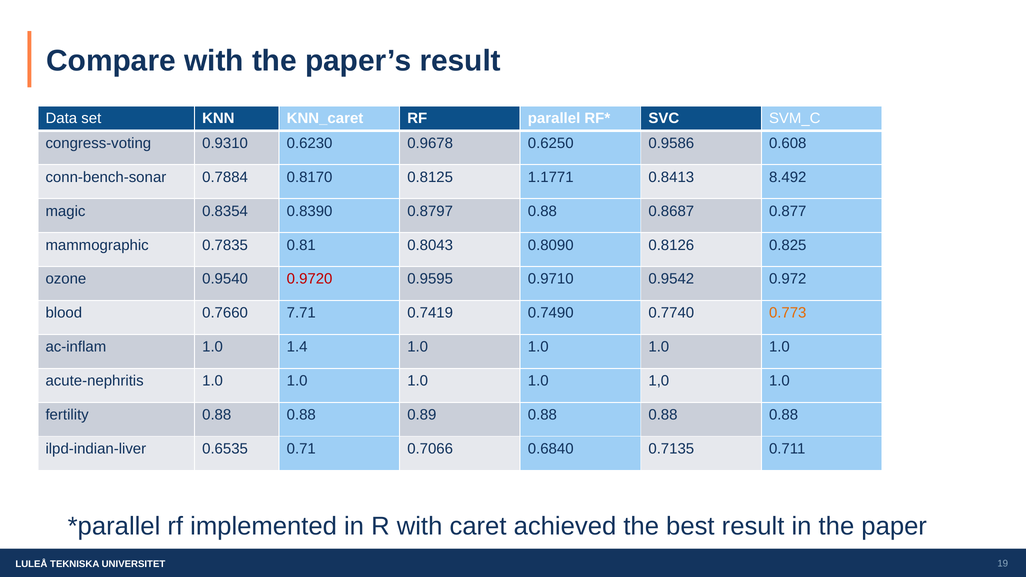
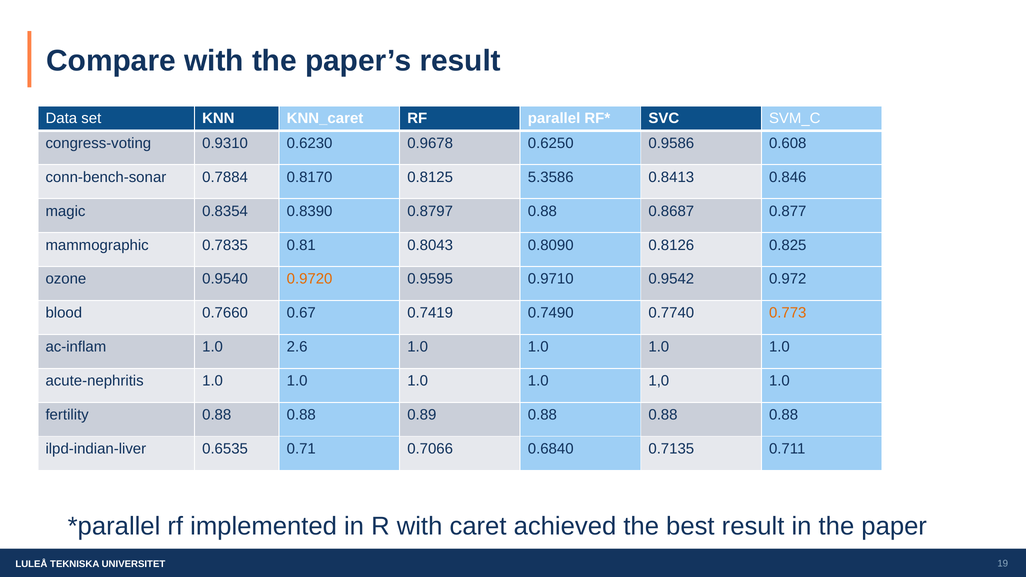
1.1771: 1.1771 -> 5.3586
8.492: 8.492 -> 0.846
0.9720 colour: red -> orange
7.71: 7.71 -> 0.67
1.4: 1.4 -> 2.6
